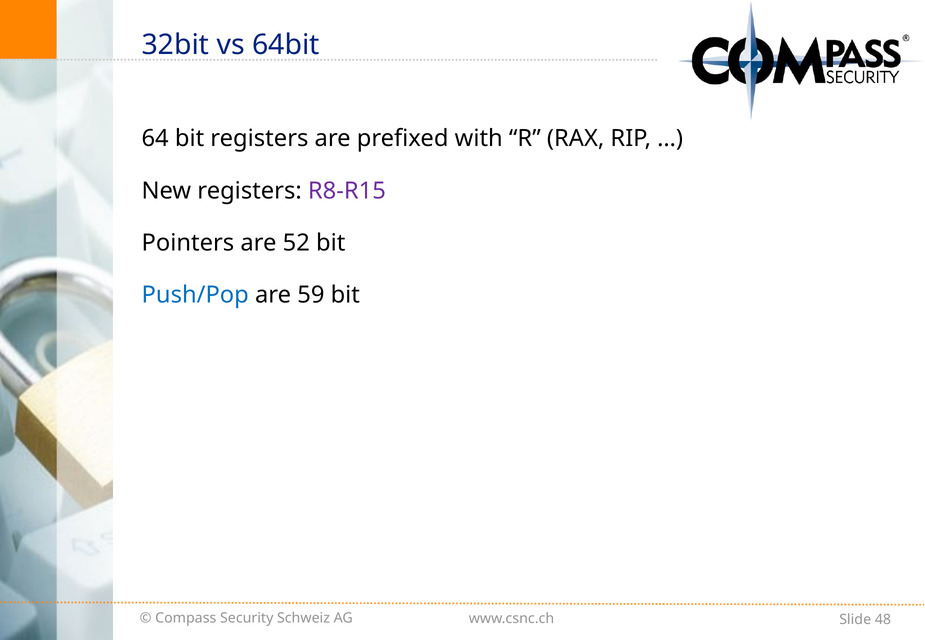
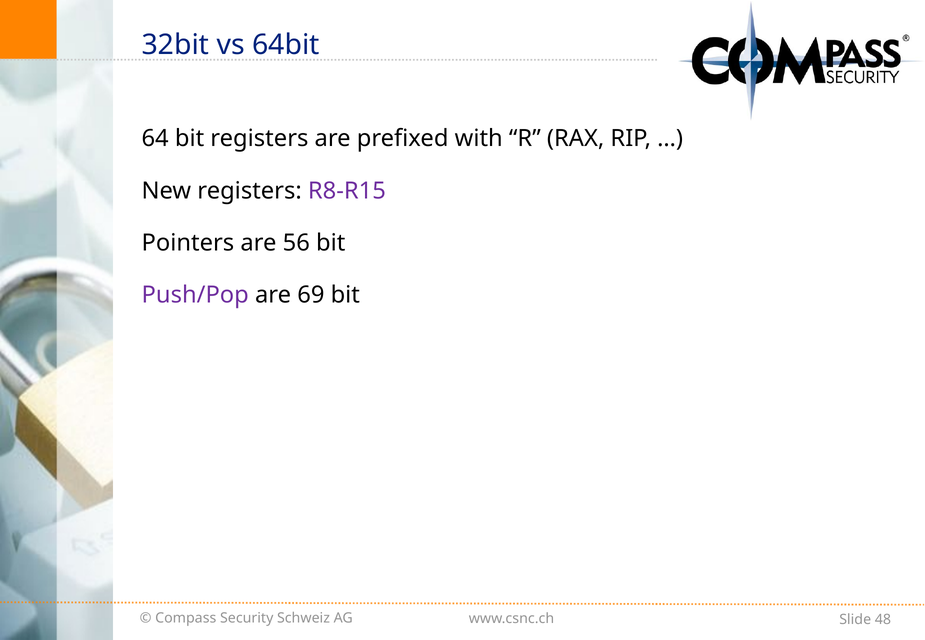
52: 52 -> 56
Push/Pop colour: blue -> purple
59: 59 -> 69
